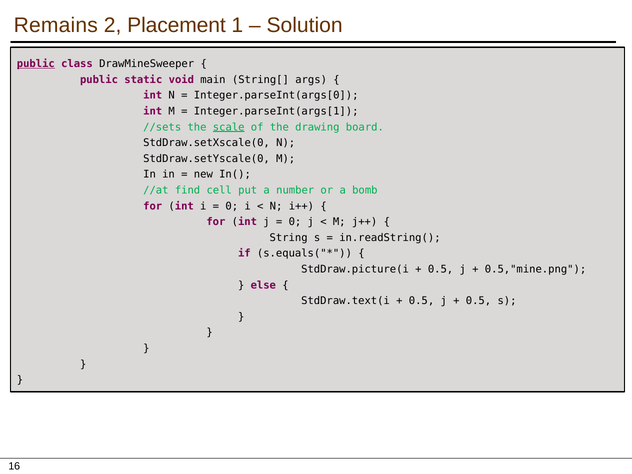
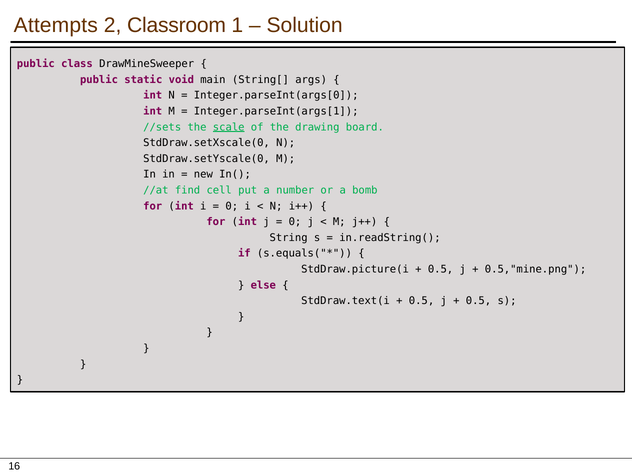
Remains: Remains -> Attempts
Placement: Placement -> Classroom
public at (36, 64) underline: present -> none
